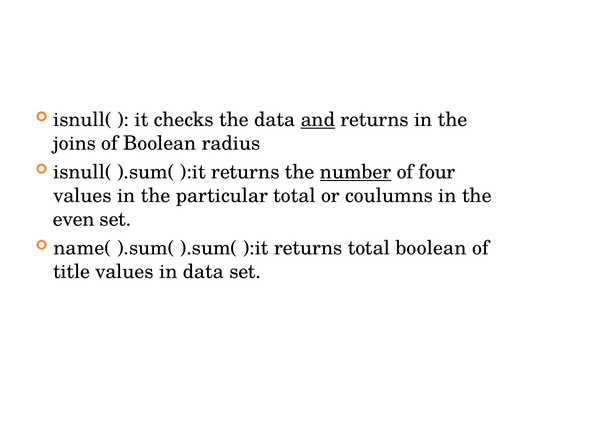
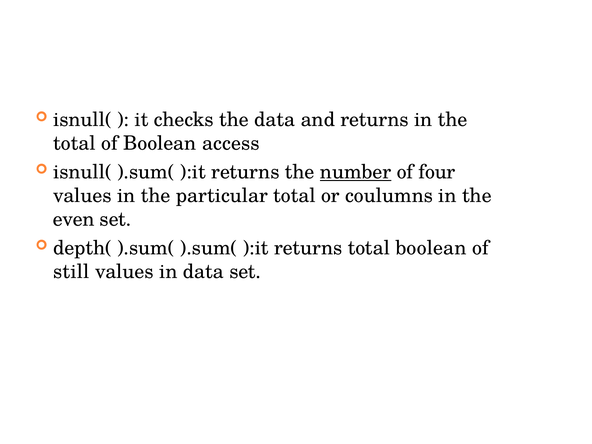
and underline: present -> none
joins at (75, 143): joins -> total
radius: radius -> access
name(: name( -> depth(
title: title -> still
